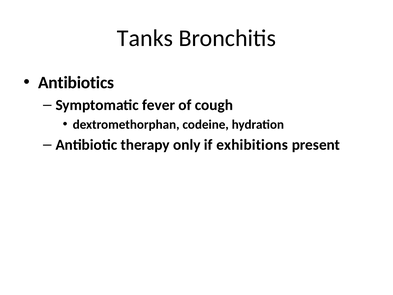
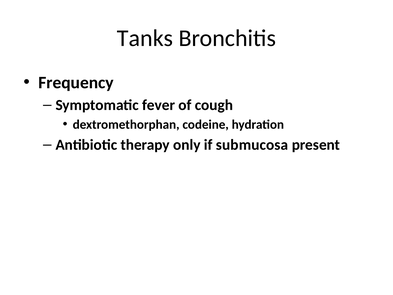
Antibiotics: Antibiotics -> Frequency
exhibitions: exhibitions -> submucosa
